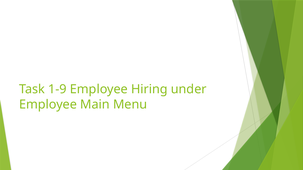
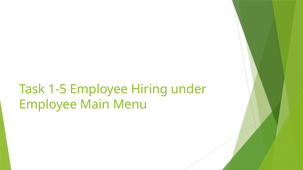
1-9: 1-9 -> 1-5
